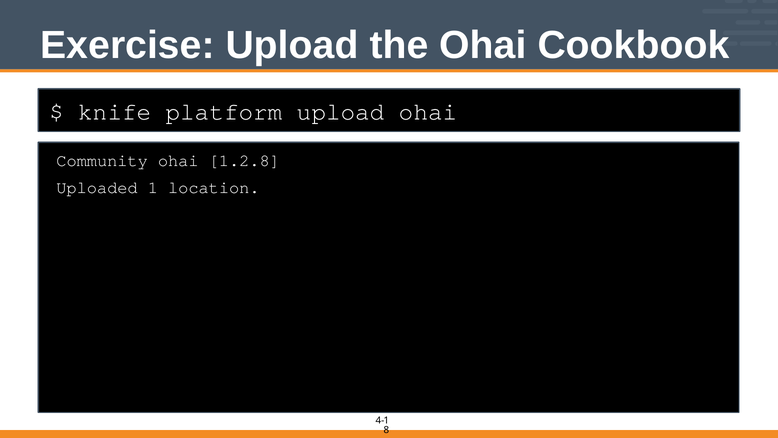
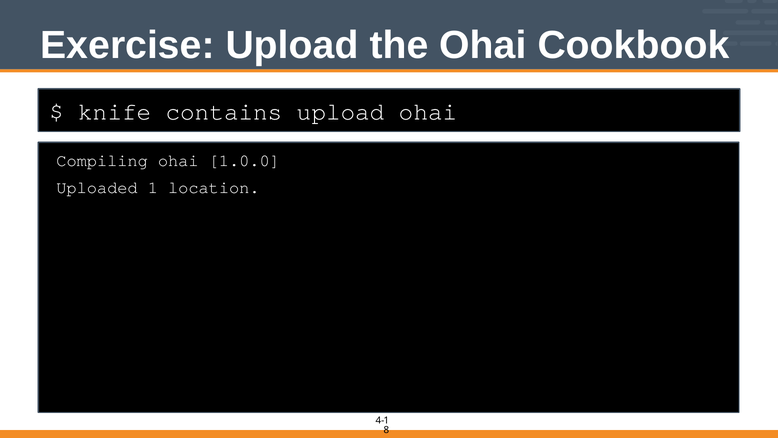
platform: platform -> contains
Community: Community -> Compiling
1.2.8: 1.2.8 -> 1.0.0
